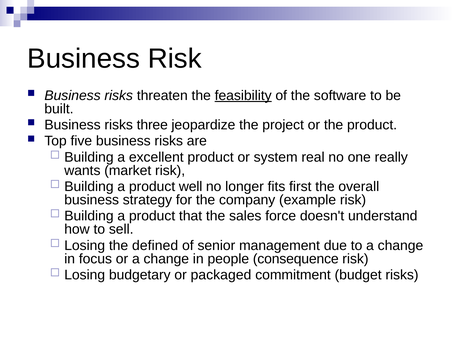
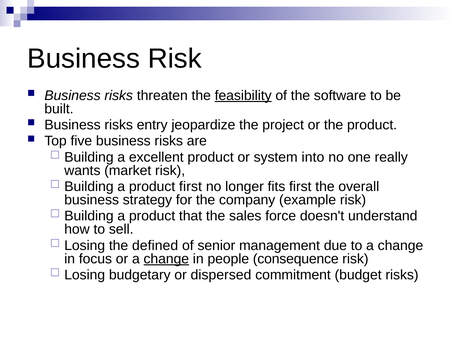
three: three -> entry
real: real -> into
product well: well -> first
change at (166, 259) underline: none -> present
packaged: packaged -> dispersed
